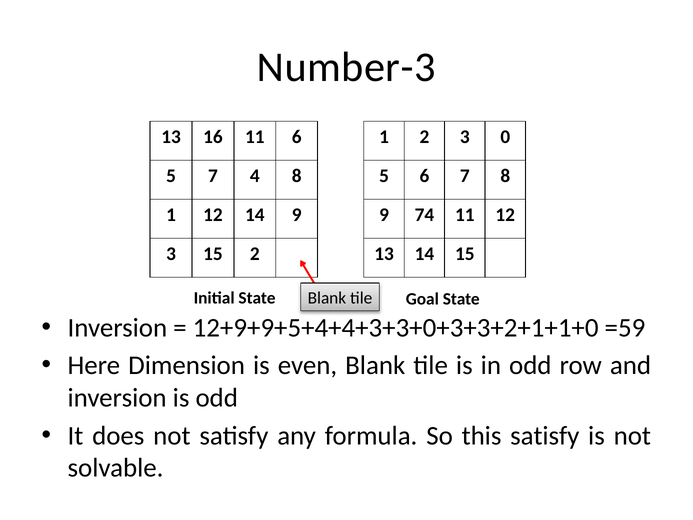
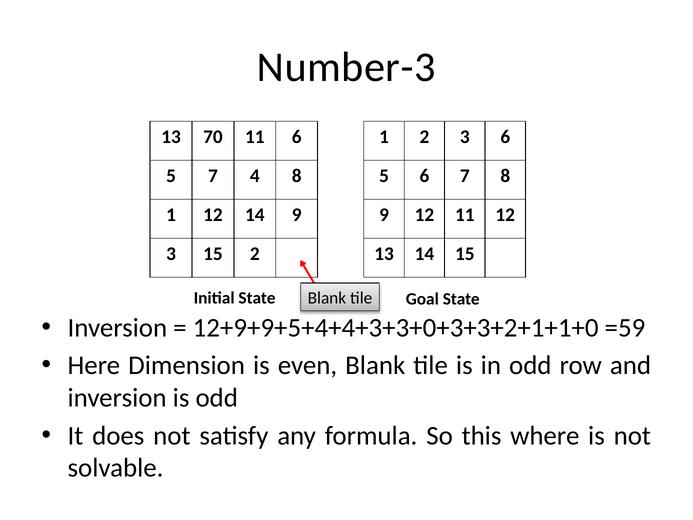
16: 16 -> 70
3 0: 0 -> 6
9 74: 74 -> 12
this satisfy: satisfy -> where
